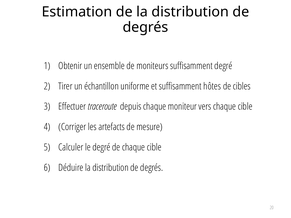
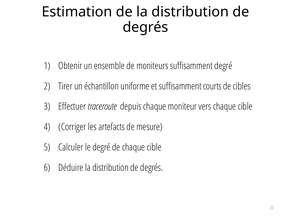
hôtes: hôtes -> courts
